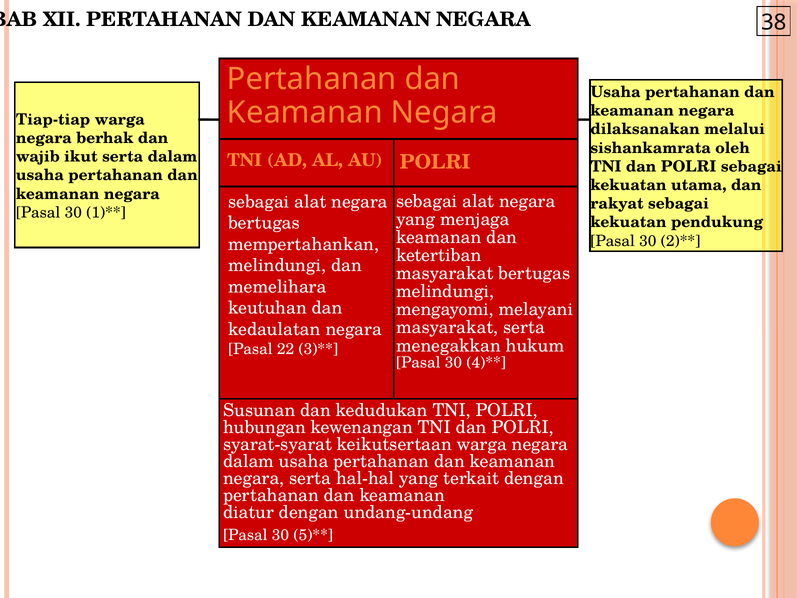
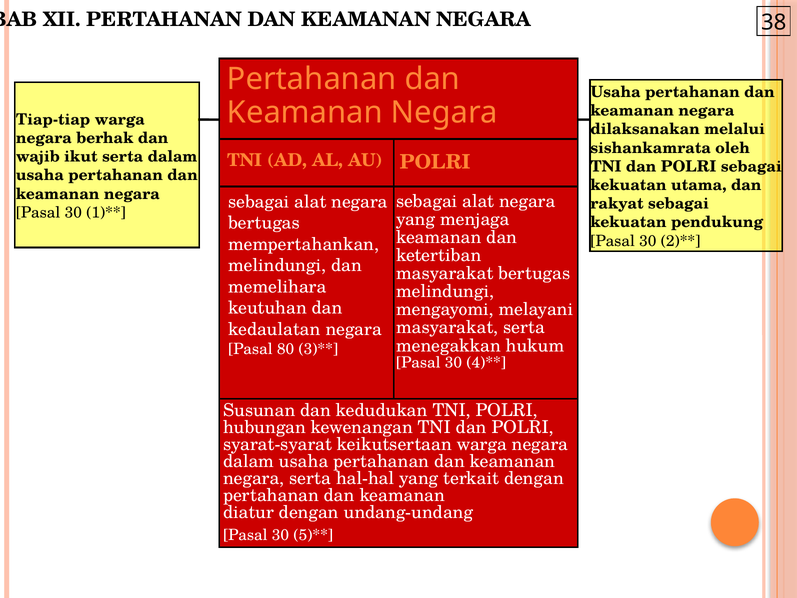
22: 22 -> 80
